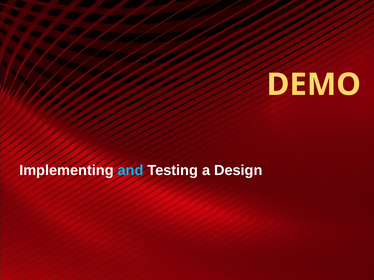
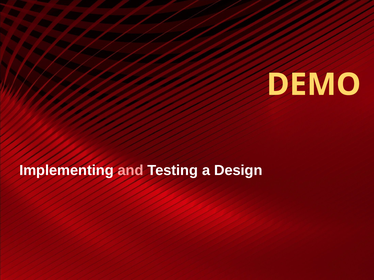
and colour: light blue -> pink
